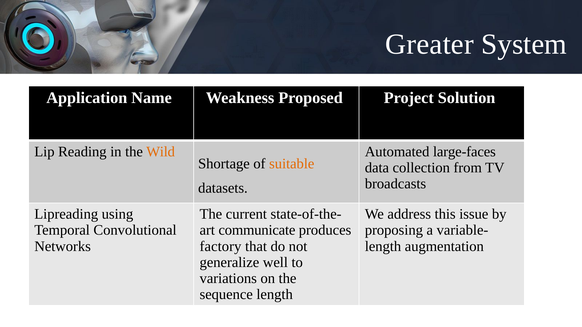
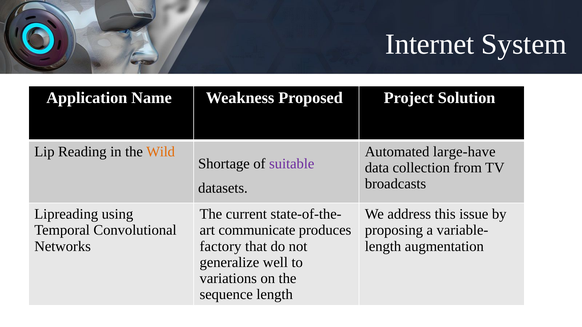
Greater: Greater -> Internet
large-faces: large-faces -> large-have
suitable colour: orange -> purple
